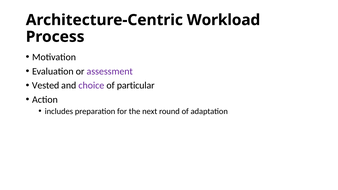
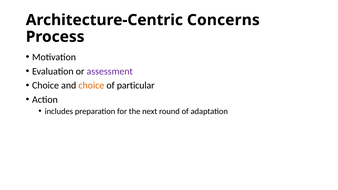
Workload: Workload -> Concerns
Vested at (46, 85): Vested -> Choice
choice at (91, 85) colour: purple -> orange
